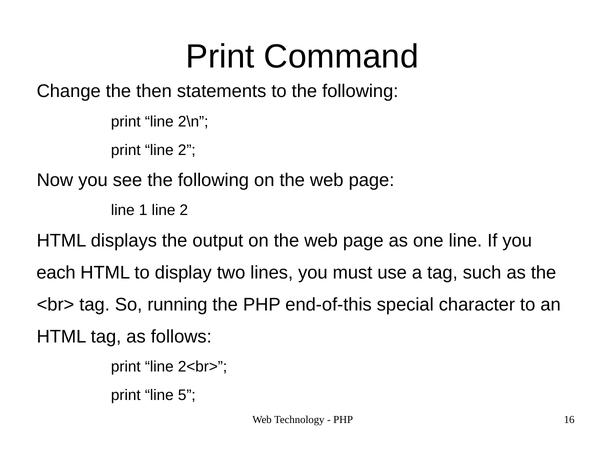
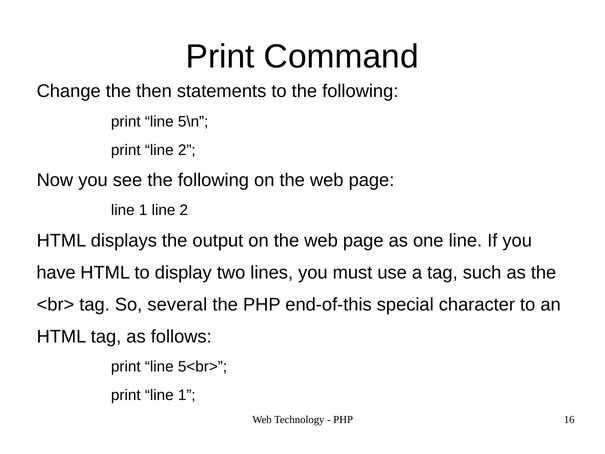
2\n: 2\n -> 5\n
each: each -> have
running: running -> several
2<br>: 2<br> -> 5<br>
print line 5: 5 -> 1
